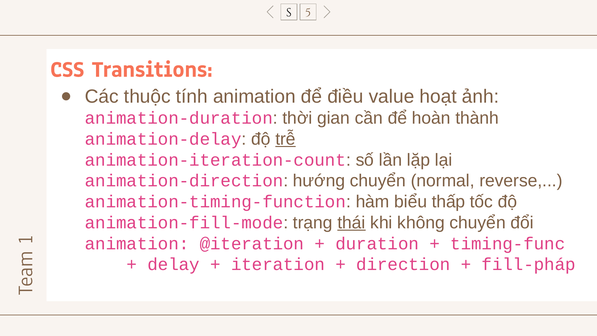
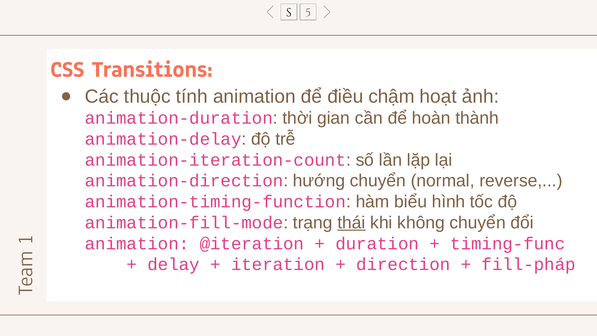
value: value -> chậm
trễ underline: present -> none
thấp: thấp -> hình
